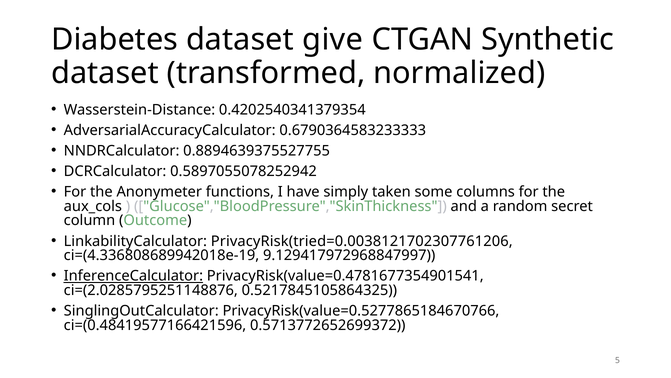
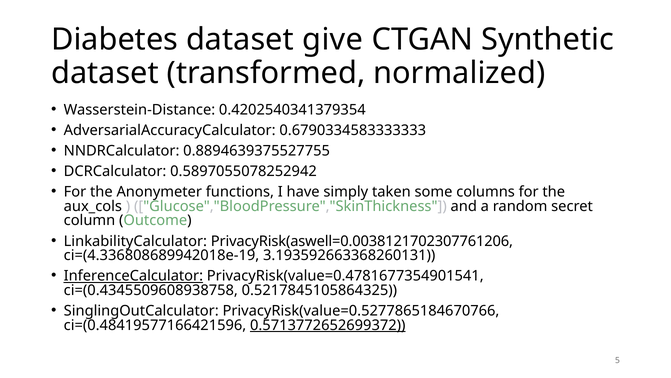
0.6790364583233333: 0.6790364583233333 -> 0.6790334583333333
PrivacyRisk(tried=0.0038121702307761206: PrivacyRisk(tried=0.0038121702307761206 -> PrivacyRisk(aswell=0.0038121702307761206
9.129417972968847997: 9.129417972968847997 -> 3.193592663368260131
ci=(2.0285795251148876: ci=(2.0285795251148876 -> ci=(0.4345509608938758
0.5713772652699372 underline: none -> present
